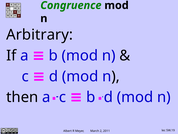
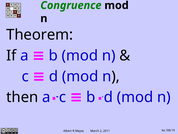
Arbitrary: Arbitrary -> Theorem
